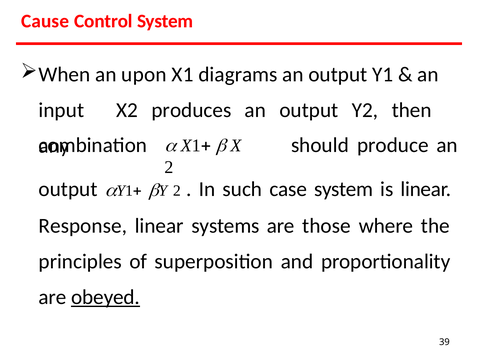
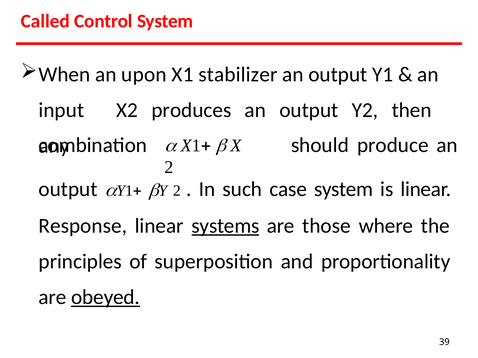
Cause: Cause -> Called
diagrams: diagrams -> stabilizer
systems underline: none -> present
